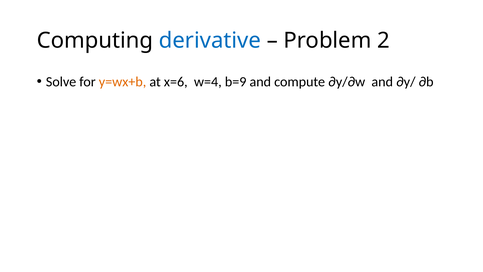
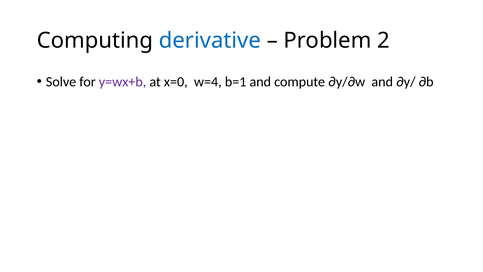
y=wx+b colour: orange -> purple
x=6: x=6 -> x=0
b=9: b=9 -> b=1
